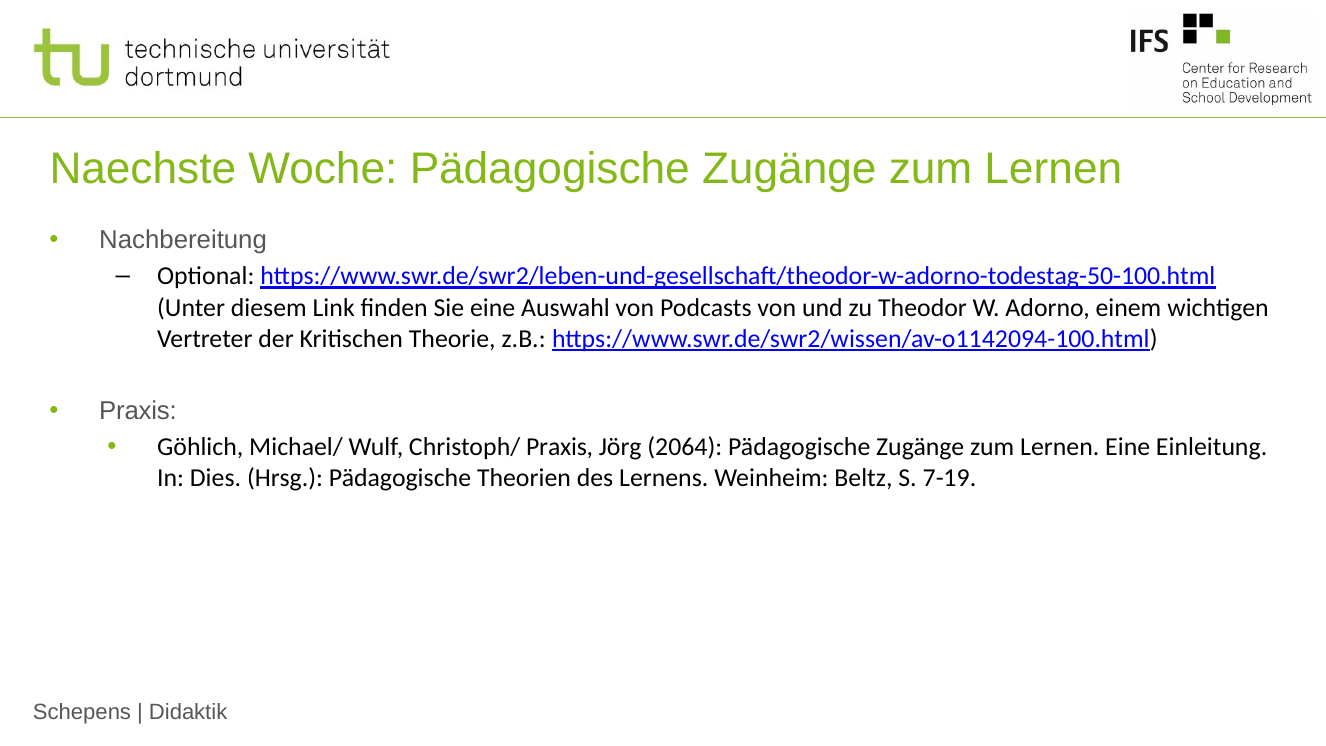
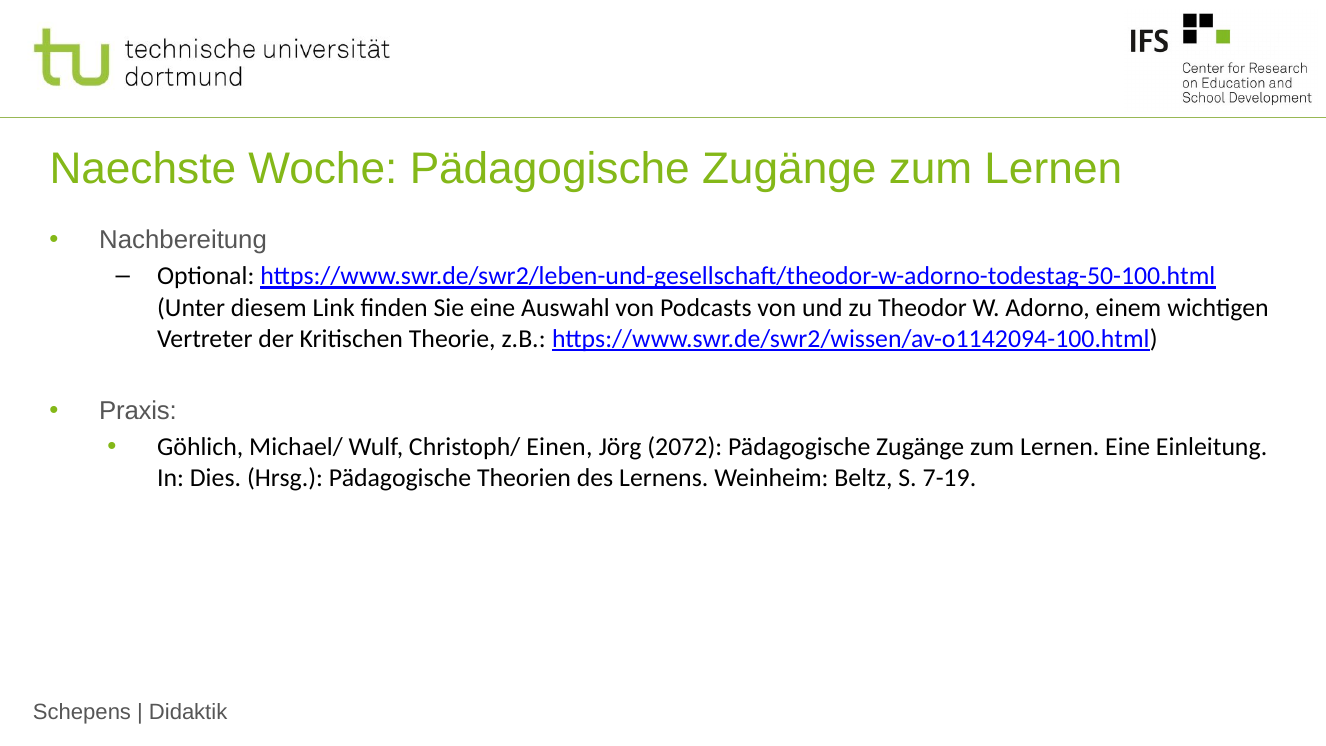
Christoph/ Praxis: Praxis -> Einen
2064: 2064 -> 2072
